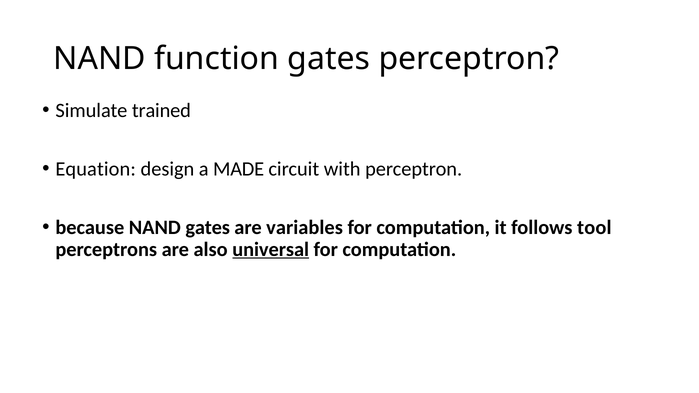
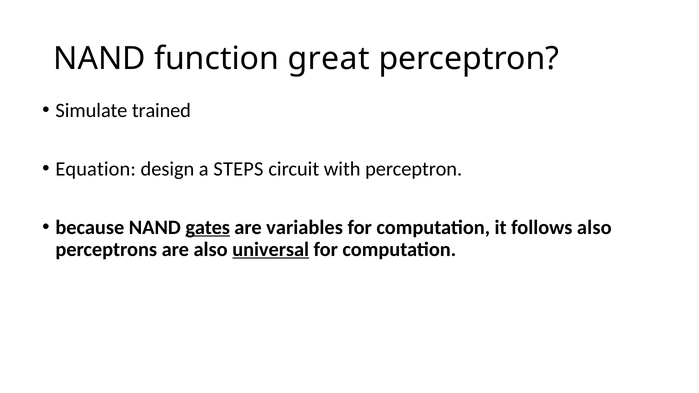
function gates: gates -> great
MADE: MADE -> STEPS
gates at (208, 227) underline: none -> present
follows tool: tool -> also
